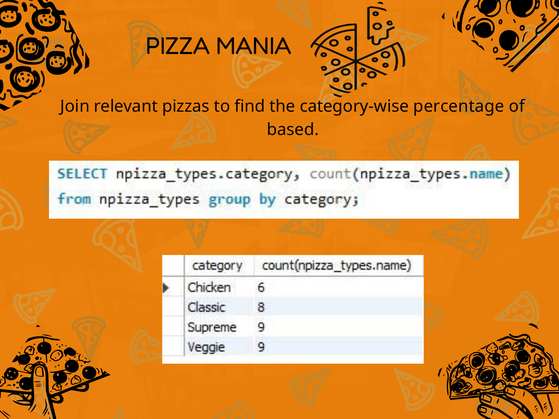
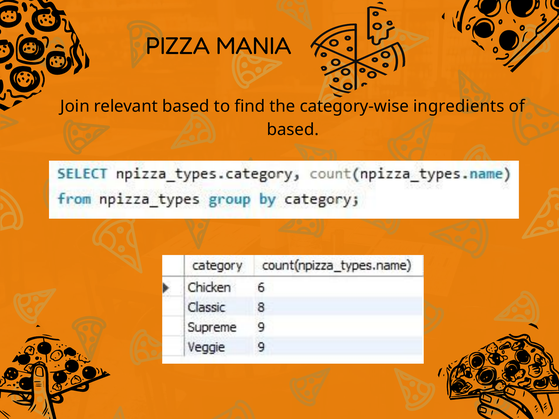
relevant pizzas: pizzas -> based
percentage: percentage -> ingredients
